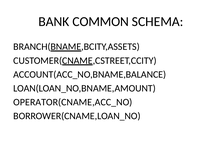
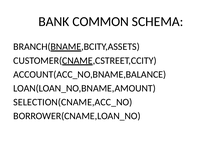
OPERATOR(CNAME,ACC_NO: OPERATOR(CNAME,ACC_NO -> SELECTION(CNAME,ACC_NO
